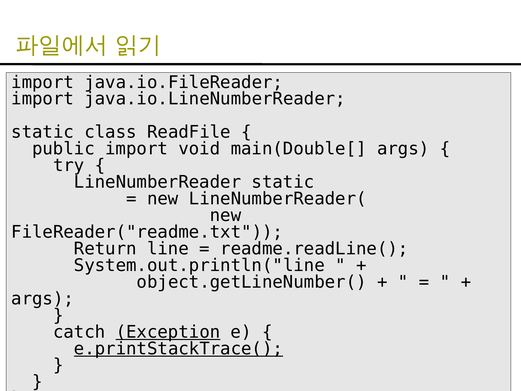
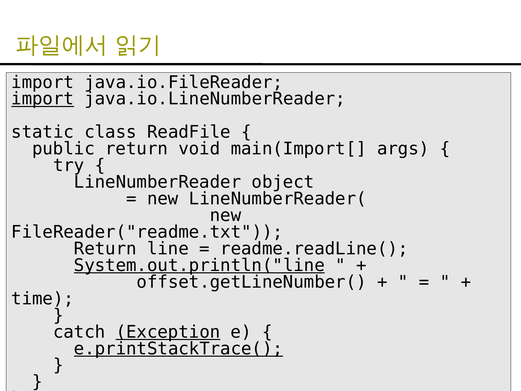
import at (43, 99) underline: none -> present
public import: import -> return
main(Double[: main(Double[ -> main(Import[
LineNumberReader static: static -> object
System.out.println("line underline: none -> present
object.getLineNumber(: object.getLineNumber( -> offset.getLineNumber(
args at (43, 298): args -> time
